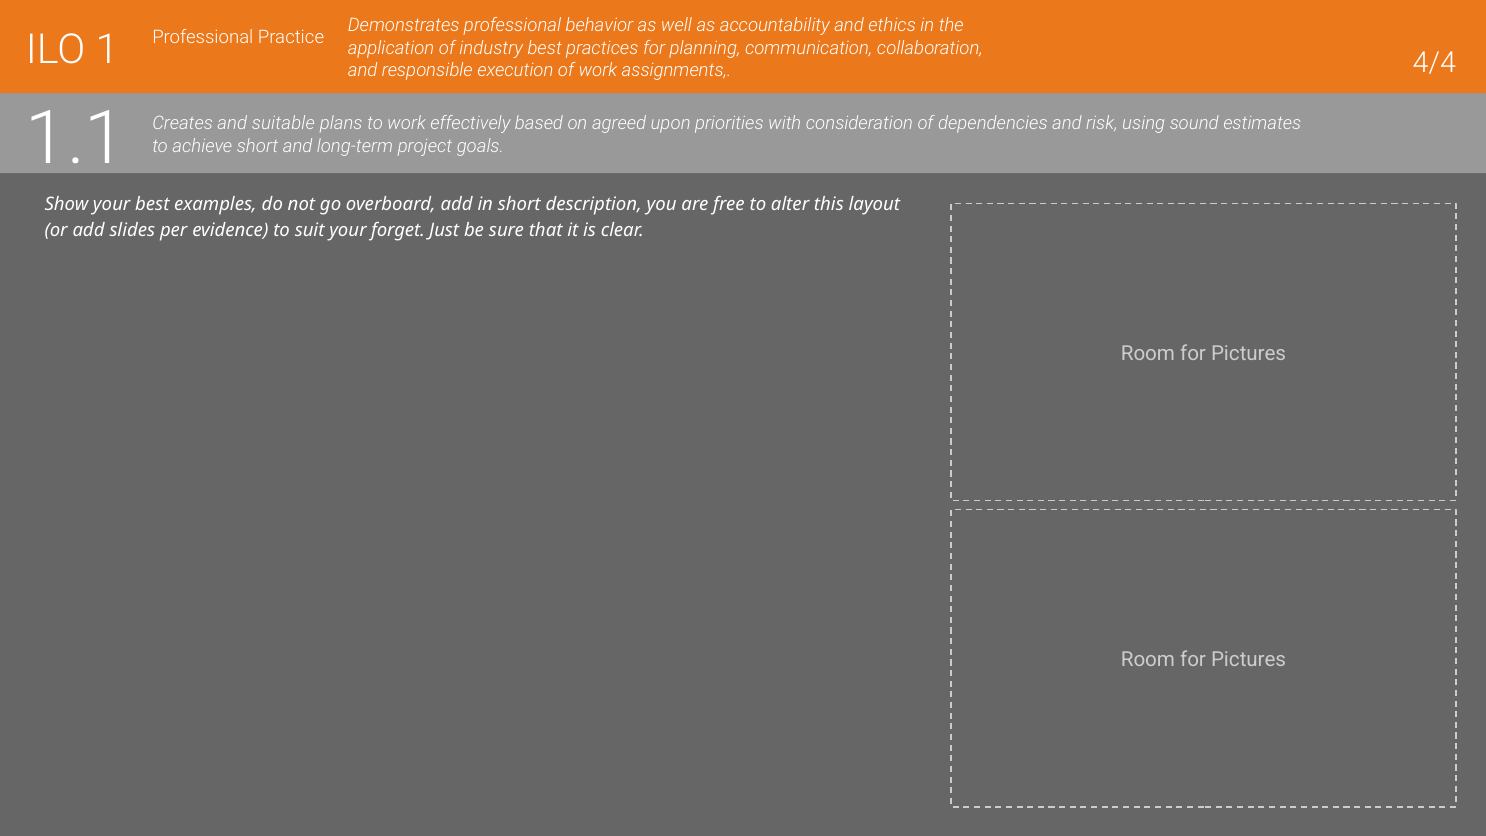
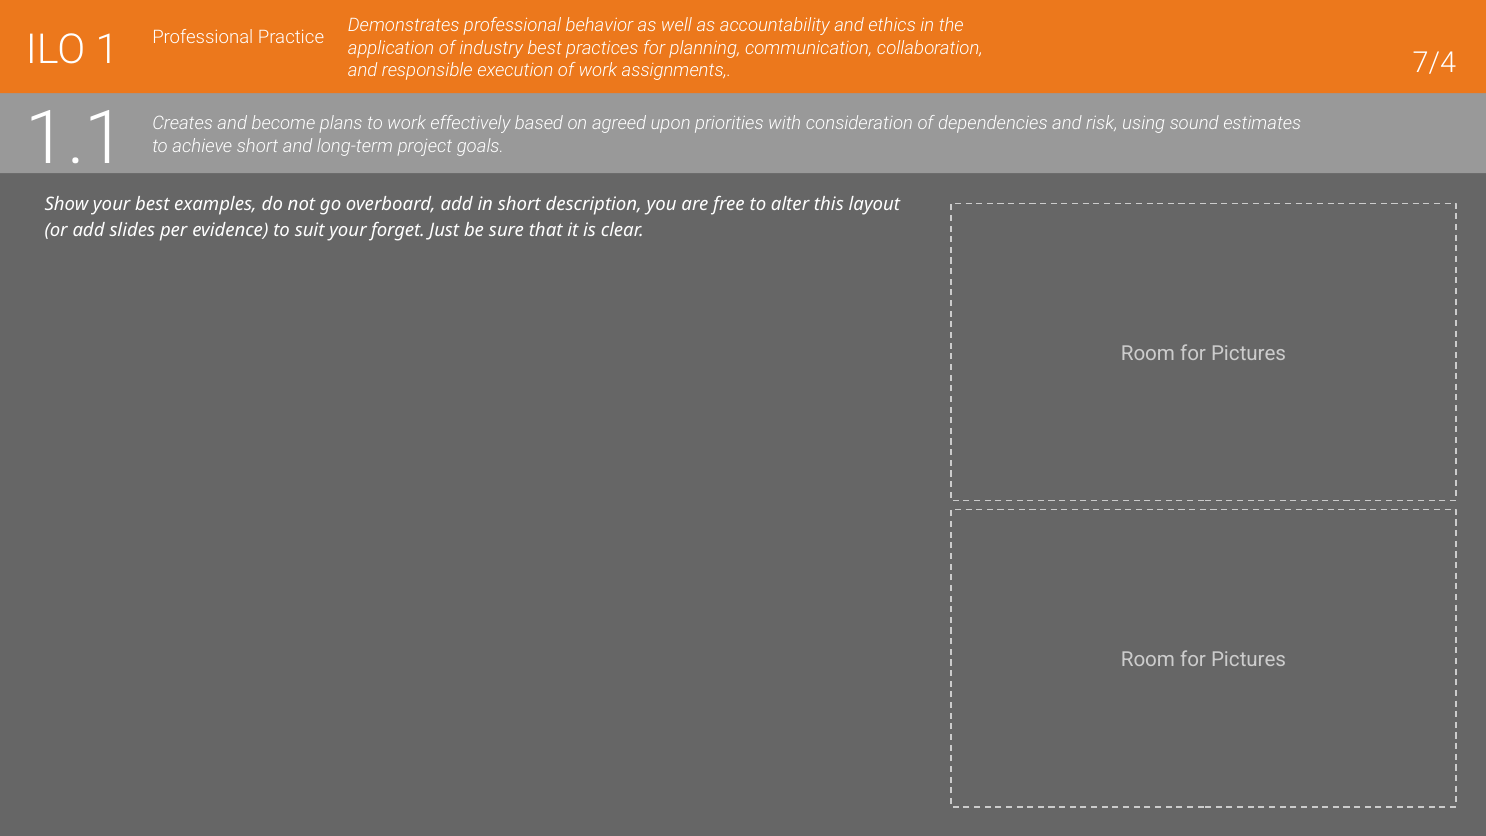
4/4: 4/4 -> 7/4
suitable: suitable -> become
